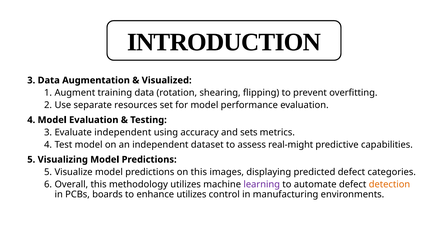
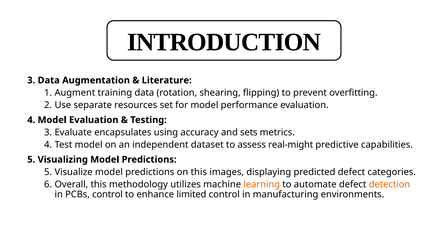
Visualized: Visualized -> Literature
Evaluate independent: independent -> encapsulates
learning colour: purple -> orange
PCBs boards: boards -> control
enhance utilizes: utilizes -> limited
